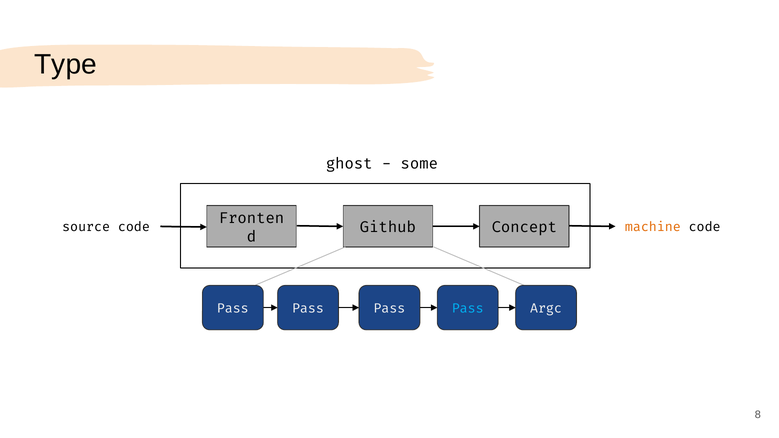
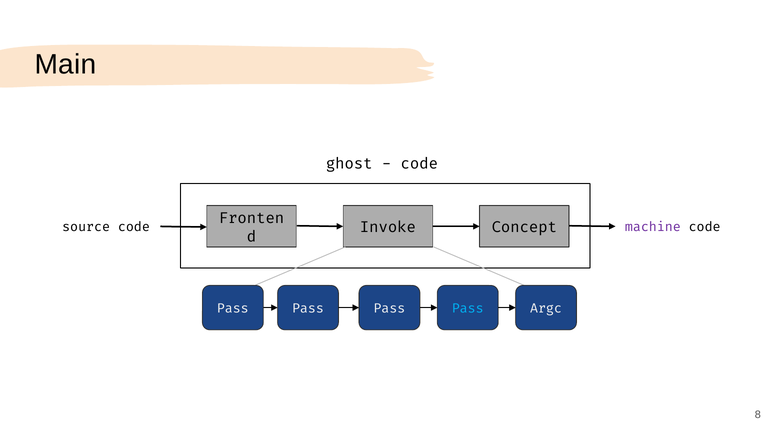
Type: Type -> Main
some at (419, 164): some -> code
Github: Github -> Invoke
machine colour: orange -> purple
